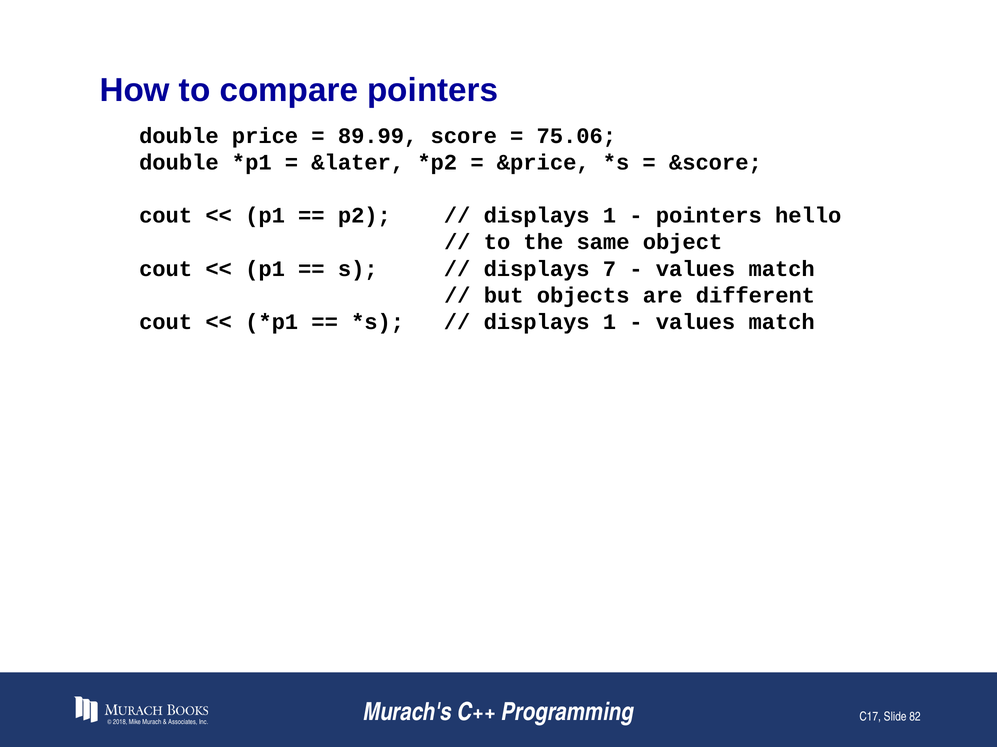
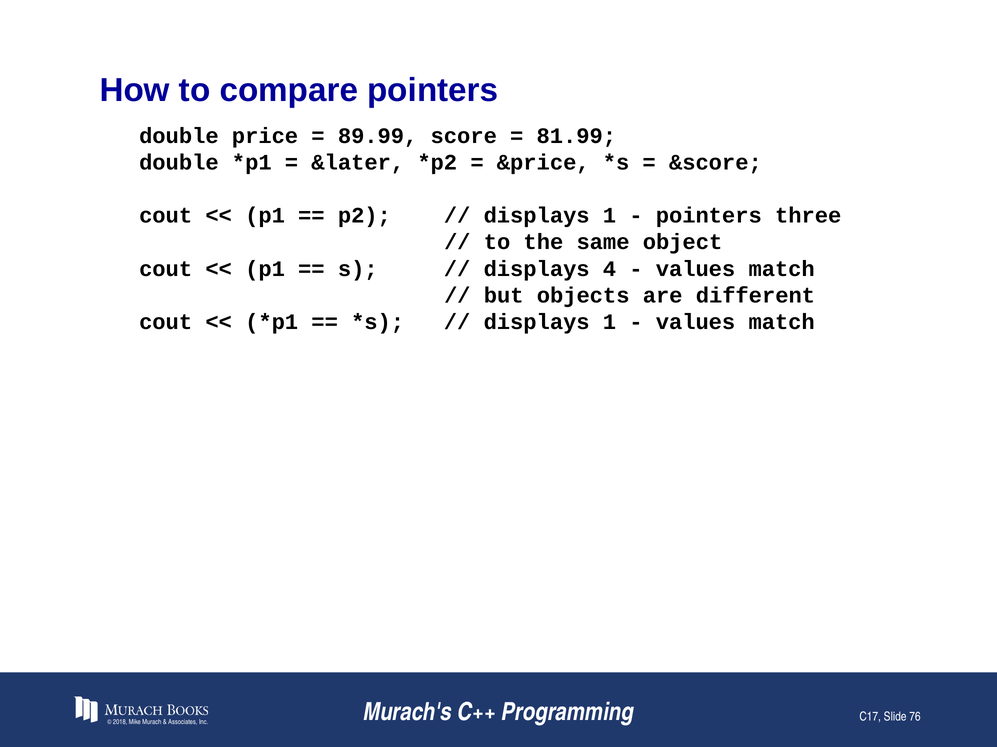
75.06: 75.06 -> 81.99
hello: hello -> three
7: 7 -> 4
82: 82 -> 76
